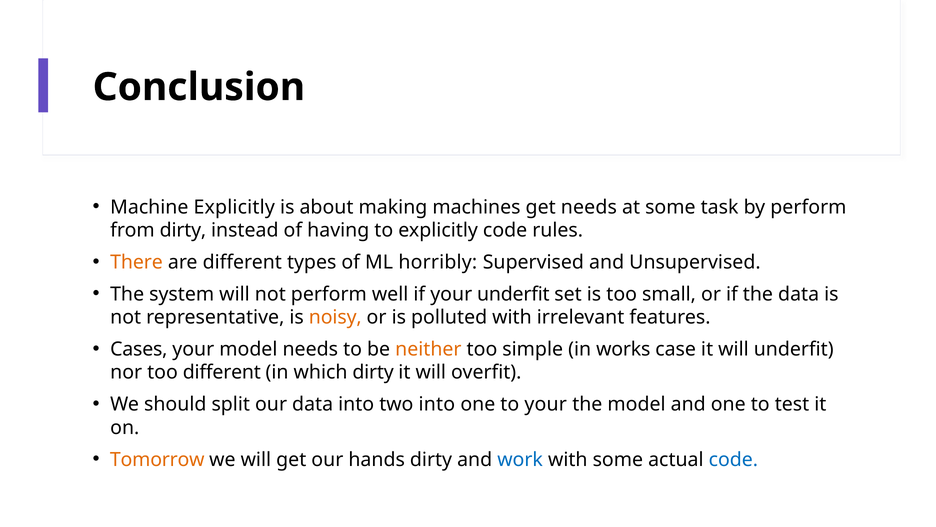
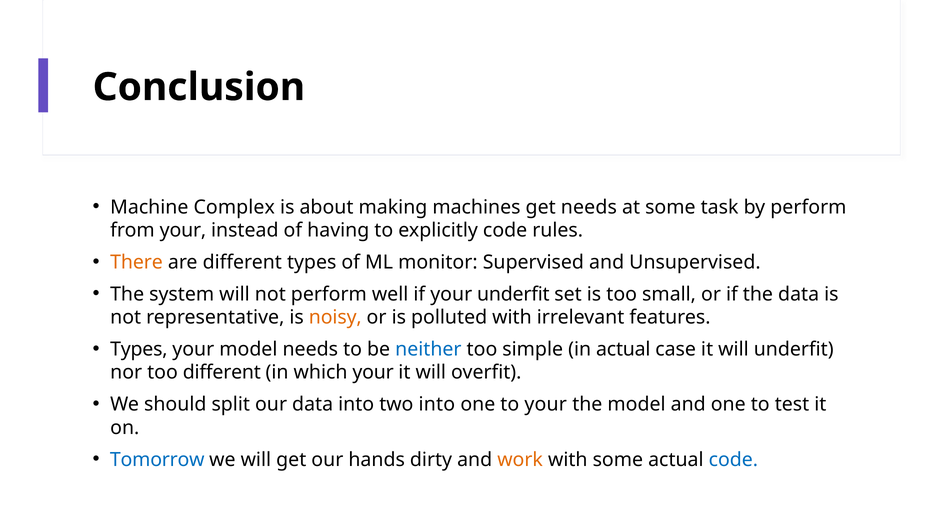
Machine Explicitly: Explicitly -> Complex
from dirty: dirty -> your
horribly: horribly -> monitor
Cases at (139, 349): Cases -> Types
neither colour: orange -> blue
in works: works -> actual
which dirty: dirty -> your
Tomorrow colour: orange -> blue
work colour: blue -> orange
